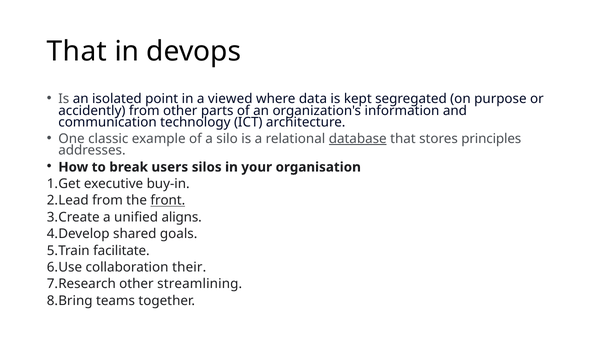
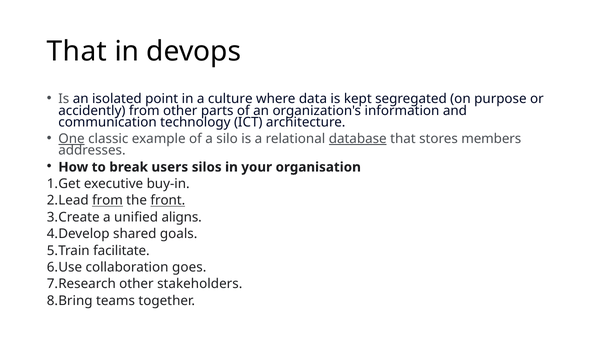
viewed: viewed -> culture
One underline: none -> present
principles: principles -> members
from at (107, 201) underline: none -> present
their: their -> goes
streamlining: streamlining -> stakeholders
